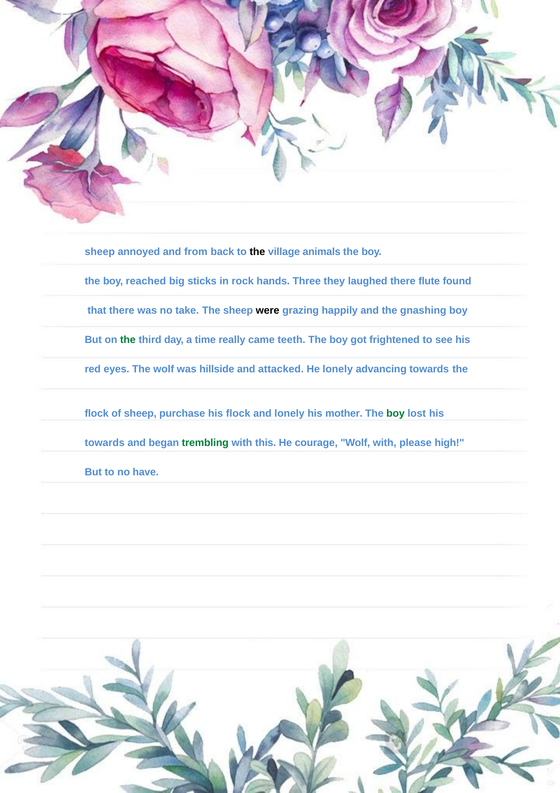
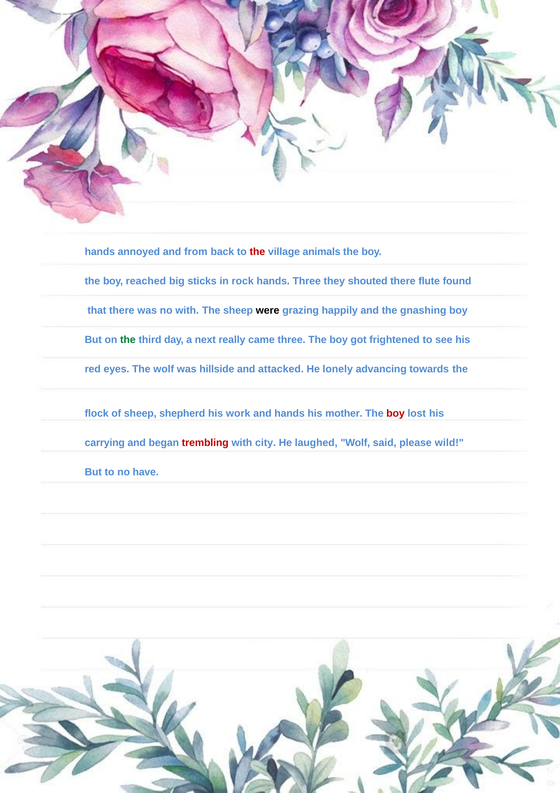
sheep at (100, 252): sheep -> hands
the at (257, 252) colour: black -> red
laughed: laughed -> shouted
no take: take -> with
time: time -> next
came teeth: teeth -> three
purchase: purchase -> shepherd
his flock: flock -> work
and lonely: lonely -> hands
boy at (396, 413) colour: green -> red
towards at (105, 442): towards -> carrying
trembling colour: green -> red
this: this -> city
courage: courage -> laughed
Wolf with: with -> said
high: high -> wild
